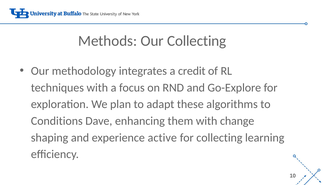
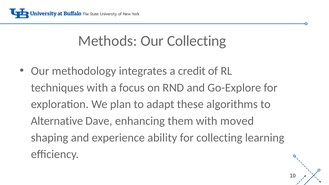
Conditions: Conditions -> Alternative
change: change -> moved
active: active -> ability
